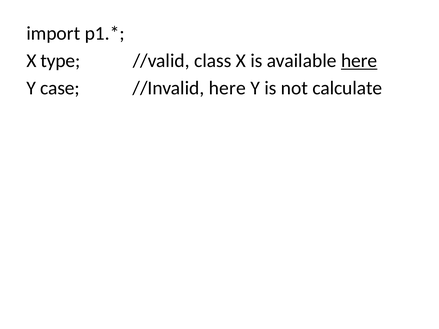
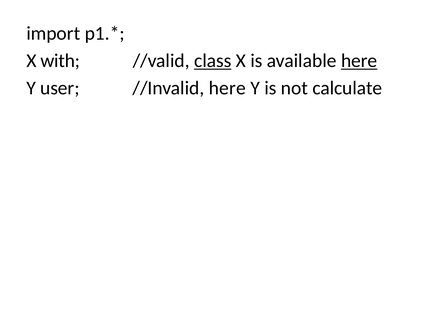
type: type -> with
class underline: none -> present
case: case -> user
